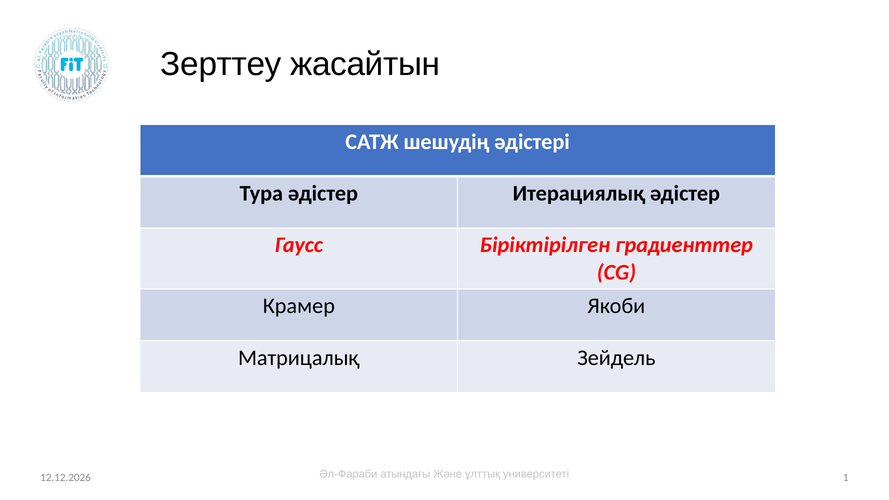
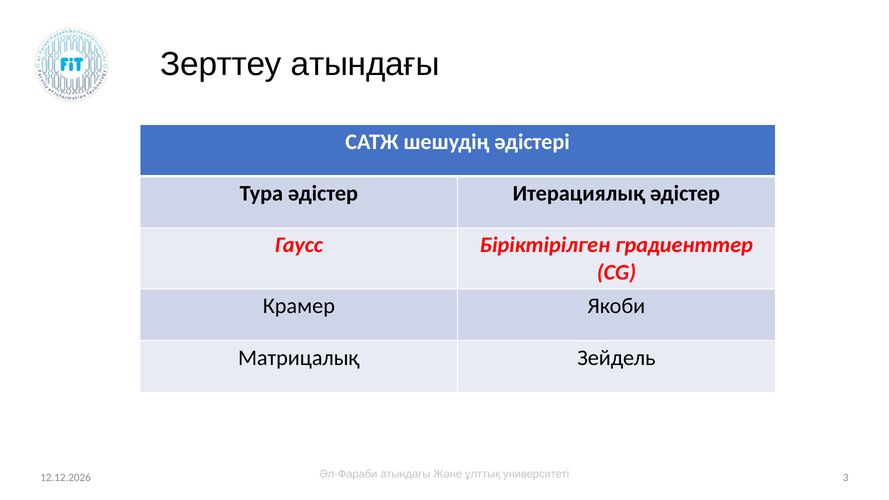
Зерттеу жасайтын: жасайтын -> атындағы
1: 1 -> 3
